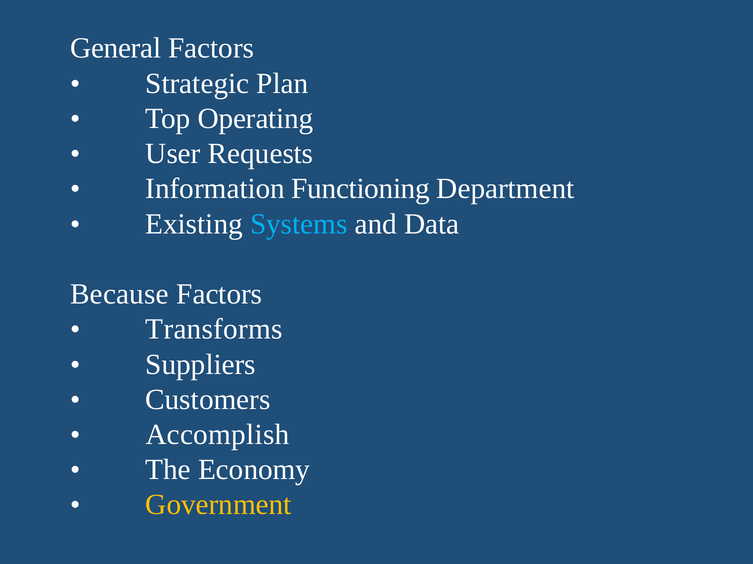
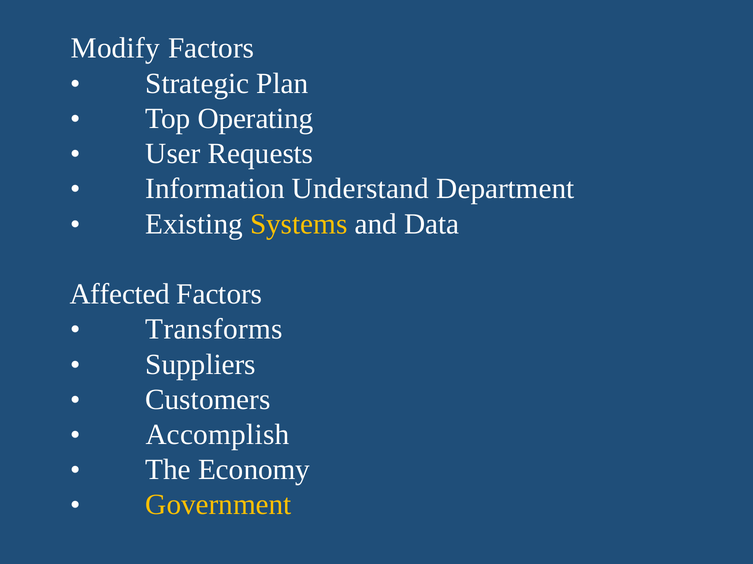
General: General -> Modify
Functioning: Functioning -> Understand
Systems colour: light blue -> yellow
Because: Because -> Affected
